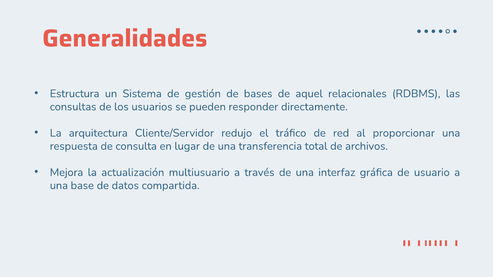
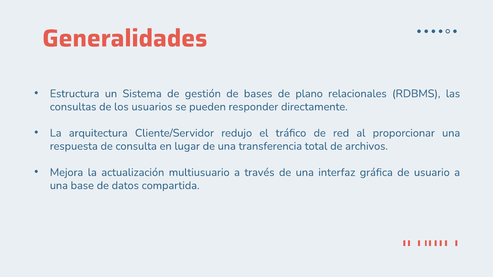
aquel: aquel -> plano
